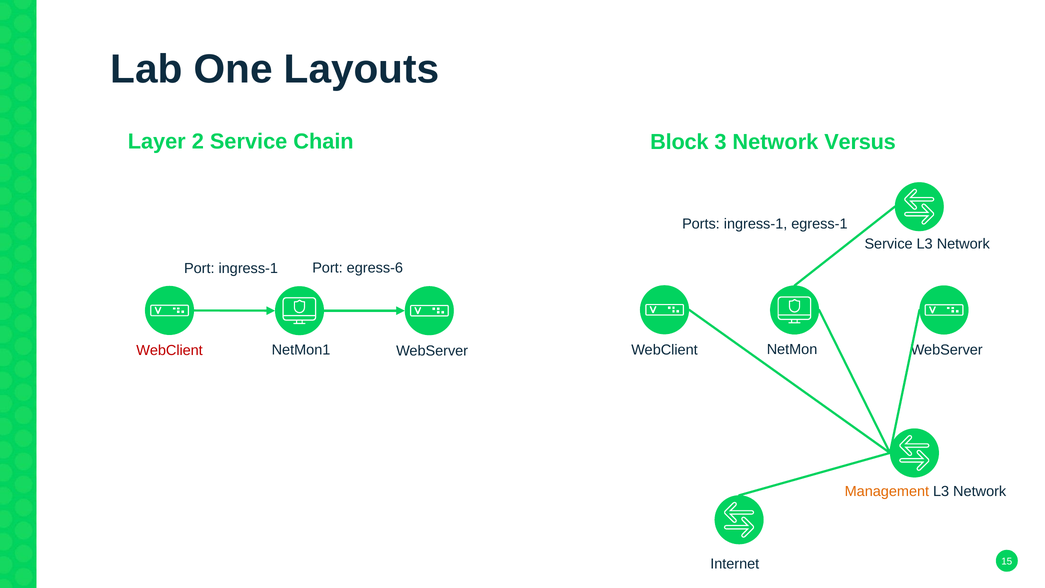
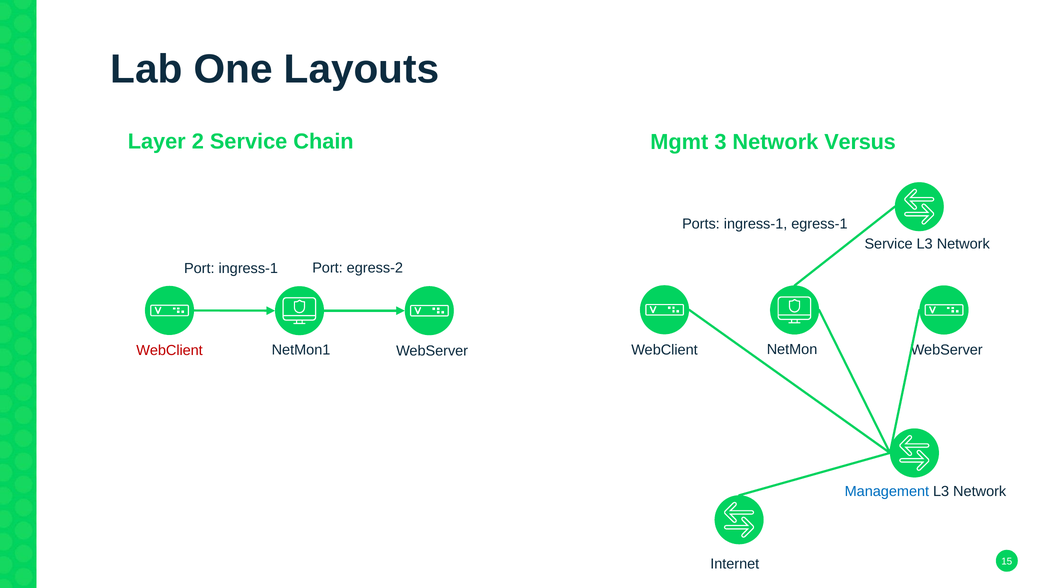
Block: Block -> Mgmt
egress-6: egress-6 -> egress-2
Management colour: orange -> blue
